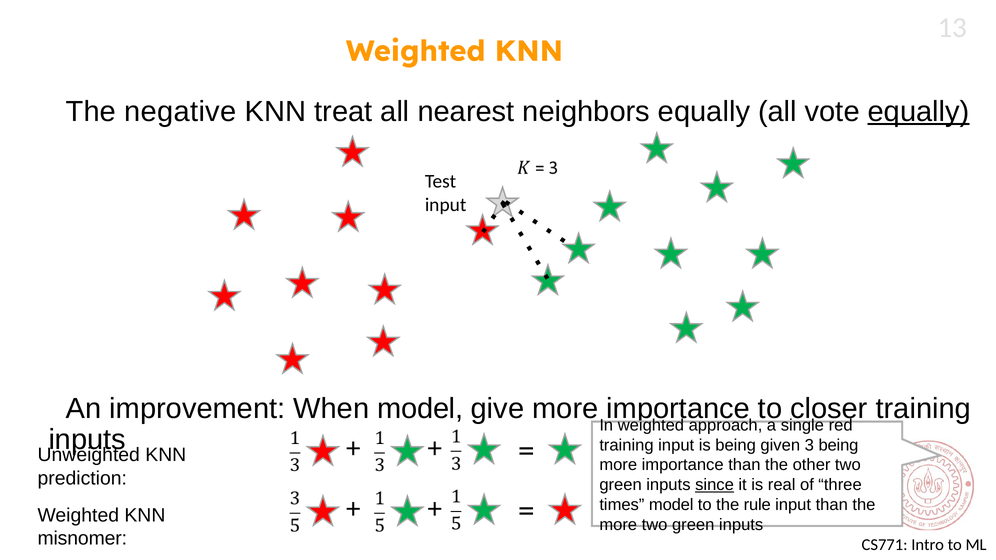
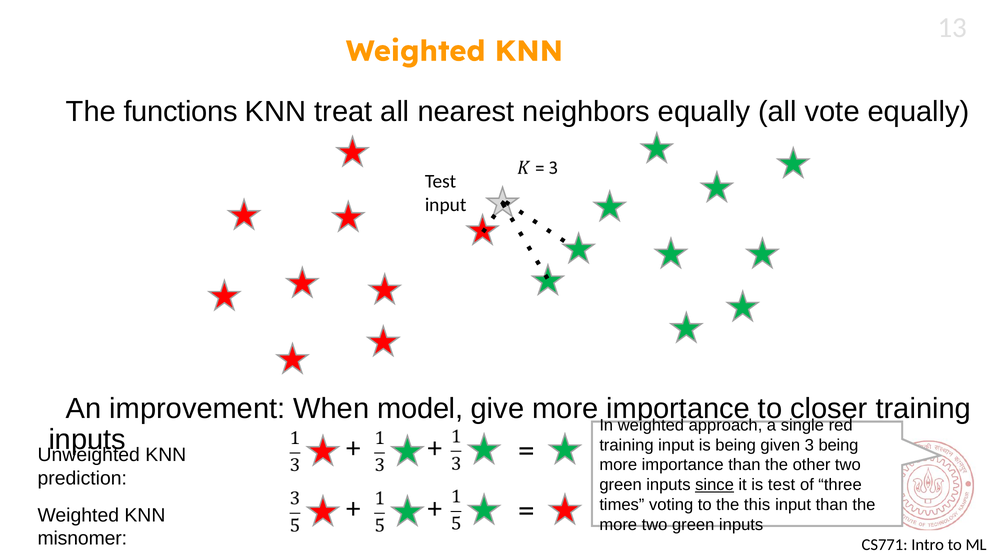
negative: negative -> functions
equally at (919, 112) underline: present -> none
is real: real -> test
times model: model -> voting
rule: rule -> this
